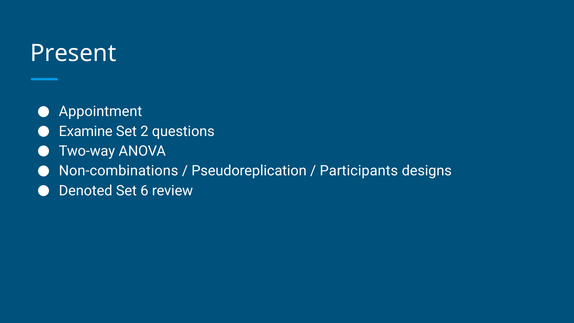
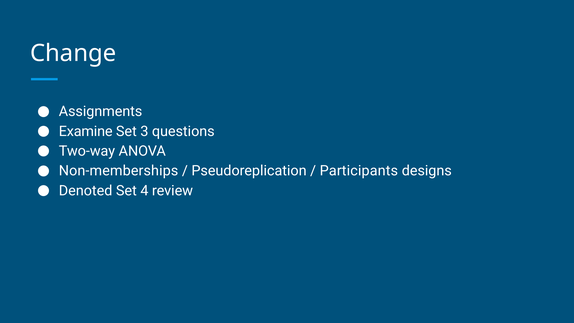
Present: Present -> Change
Appointment: Appointment -> Assignments
2: 2 -> 3
Non-combinations: Non-combinations -> Non-memberships
6: 6 -> 4
